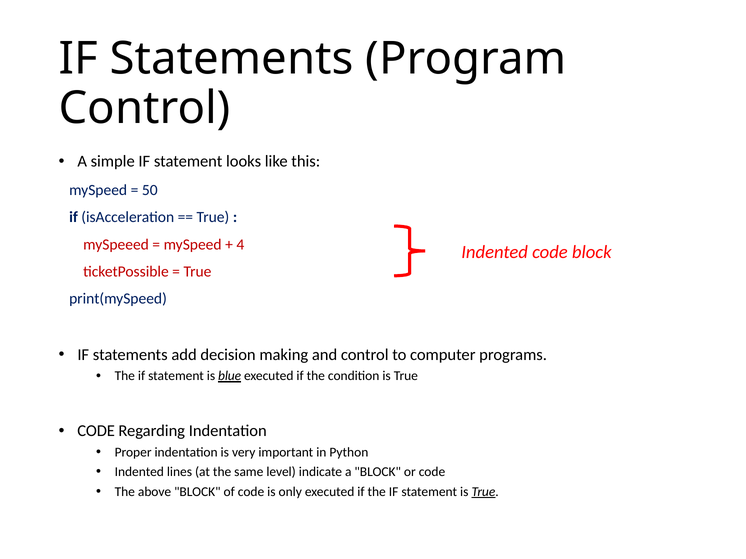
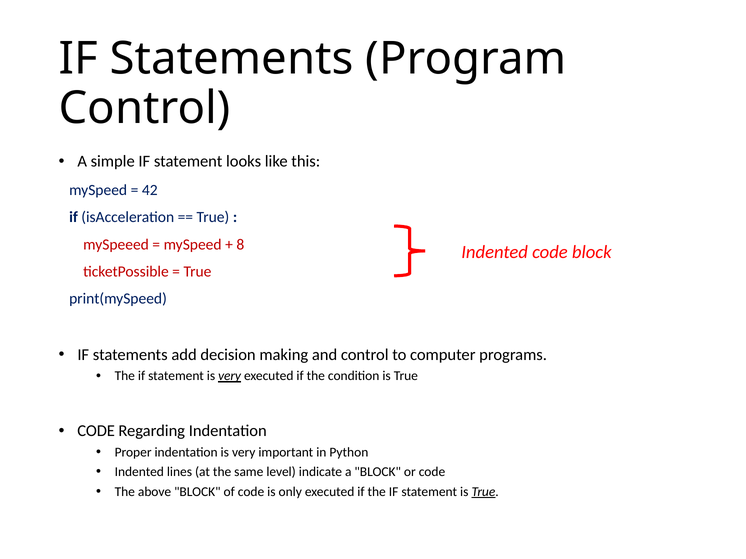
50: 50 -> 42
4: 4 -> 8
statement is blue: blue -> very
